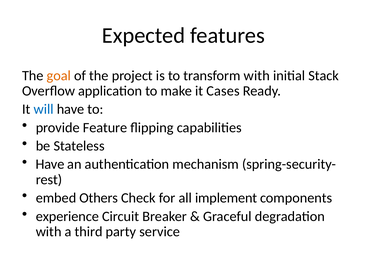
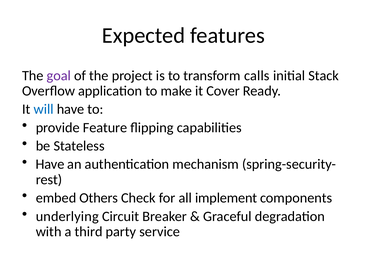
goal colour: orange -> purple
transform with: with -> calls
Cases: Cases -> Cover
experience: experience -> underlying
